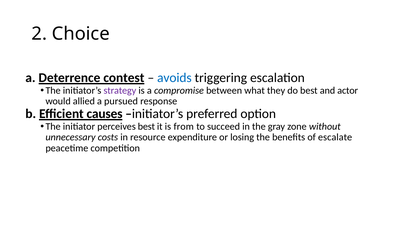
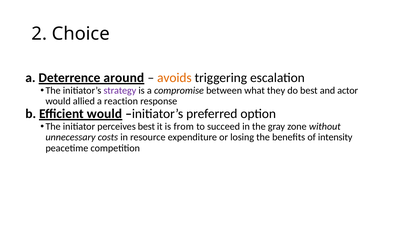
contest: contest -> around
avoids colour: blue -> orange
pursued: pursued -> reaction
Efficient causes: causes -> would
escalate: escalate -> intensity
